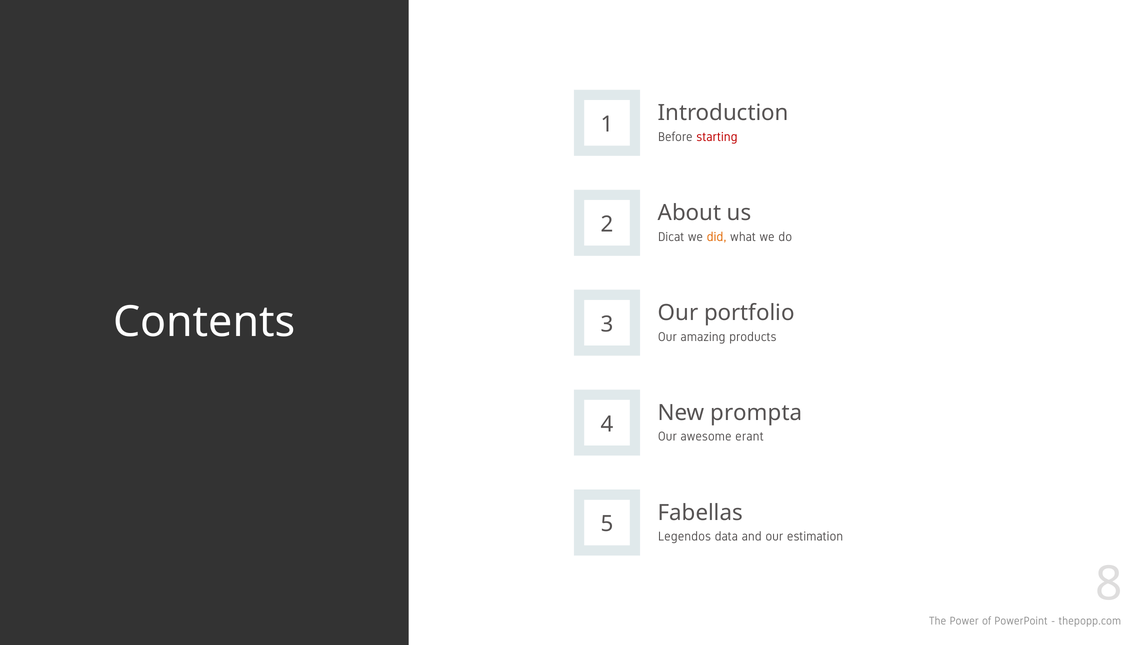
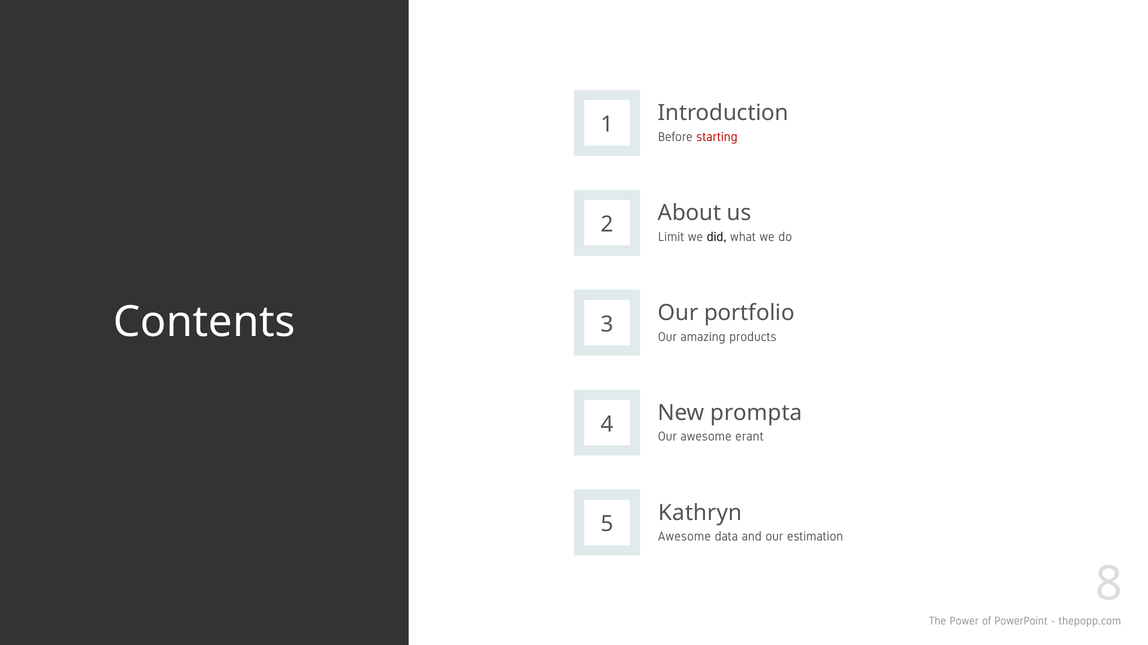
Dicat: Dicat -> Limit
did colour: orange -> black
Fabellas: Fabellas -> Kathryn
5 Legendos: Legendos -> Awesome
